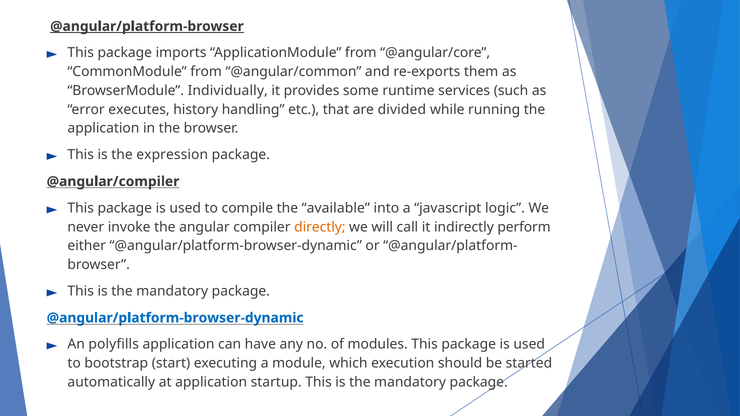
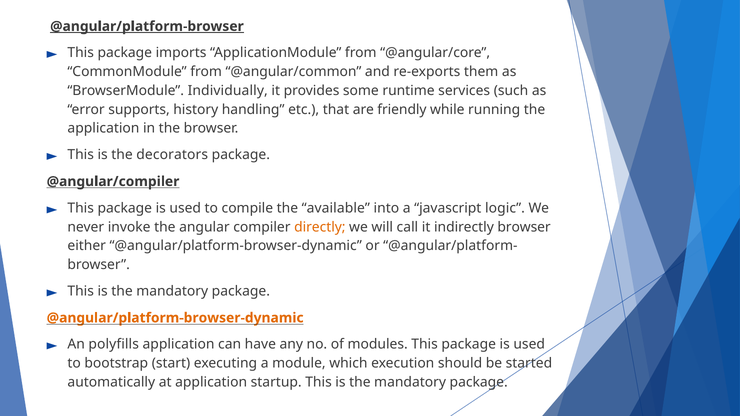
executes: executes -> supports
divided: divided -> friendly
expression: expression -> decorators
indirectly perform: perform -> browser
@angular/platform-browser-dynamic at (175, 318) colour: blue -> orange
